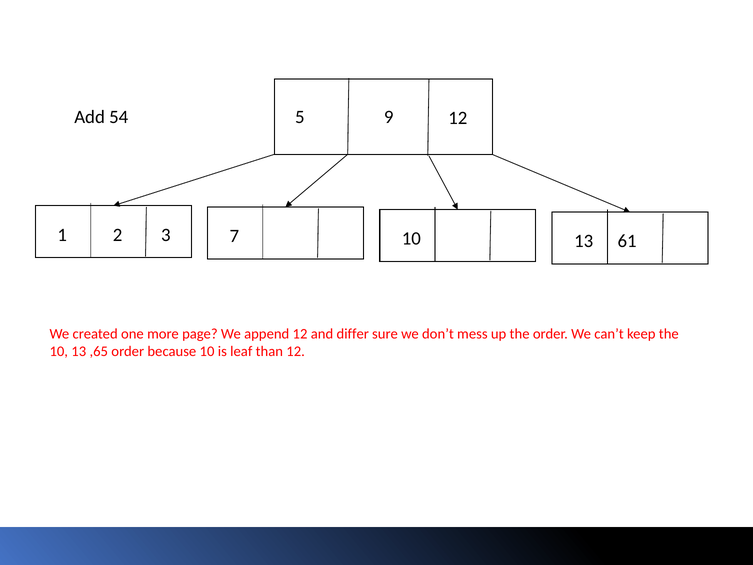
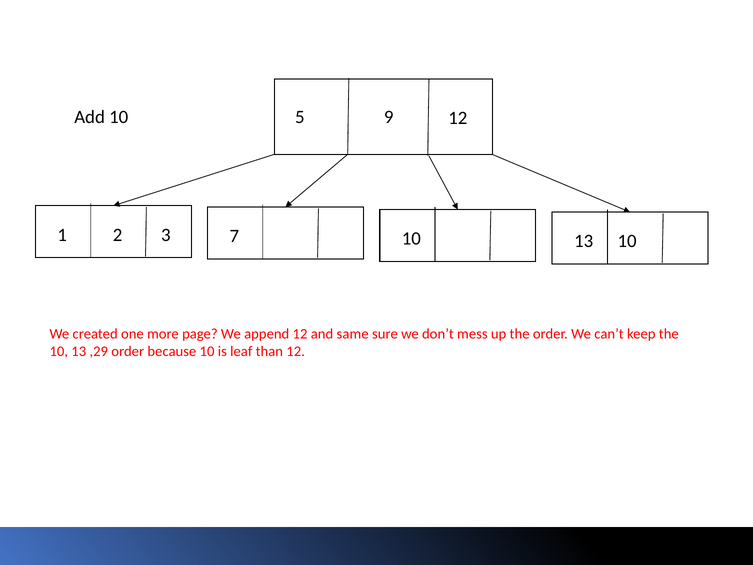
Add 54: 54 -> 10
13 61: 61 -> 10
differ: differ -> same
,65: ,65 -> ,29
